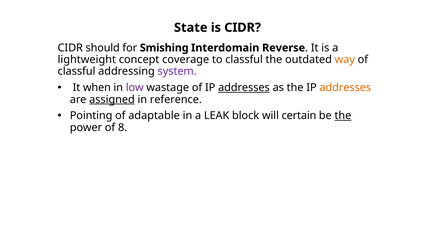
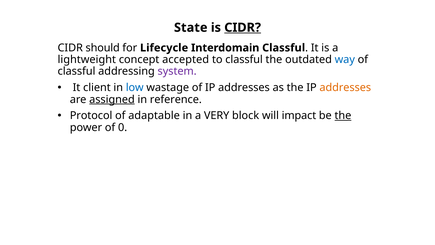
CIDR at (243, 28) underline: none -> present
Smishing: Smishing -> Lifecycle
Interdomain Reverse: Reverse -> Classful
coverage: coverage -> accepted
way colour: orange -> blue
when: when -> client
low colour: purple -> blue
addresses at (244, 88) underline: present -> none
Pointing: Pointing -> Protocol
LEAK: LEAK -> VERY
certain: certain -> impact
8: 8 -> 0
